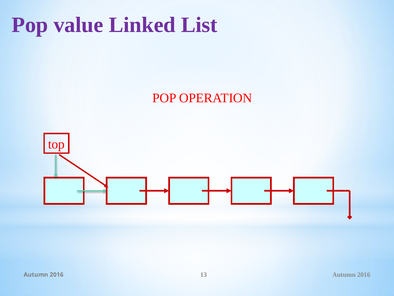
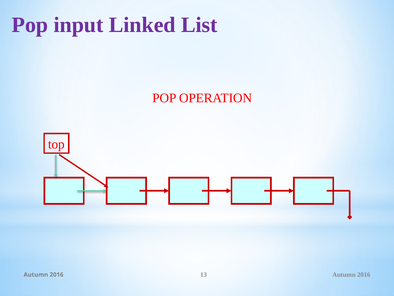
value: value -> input
